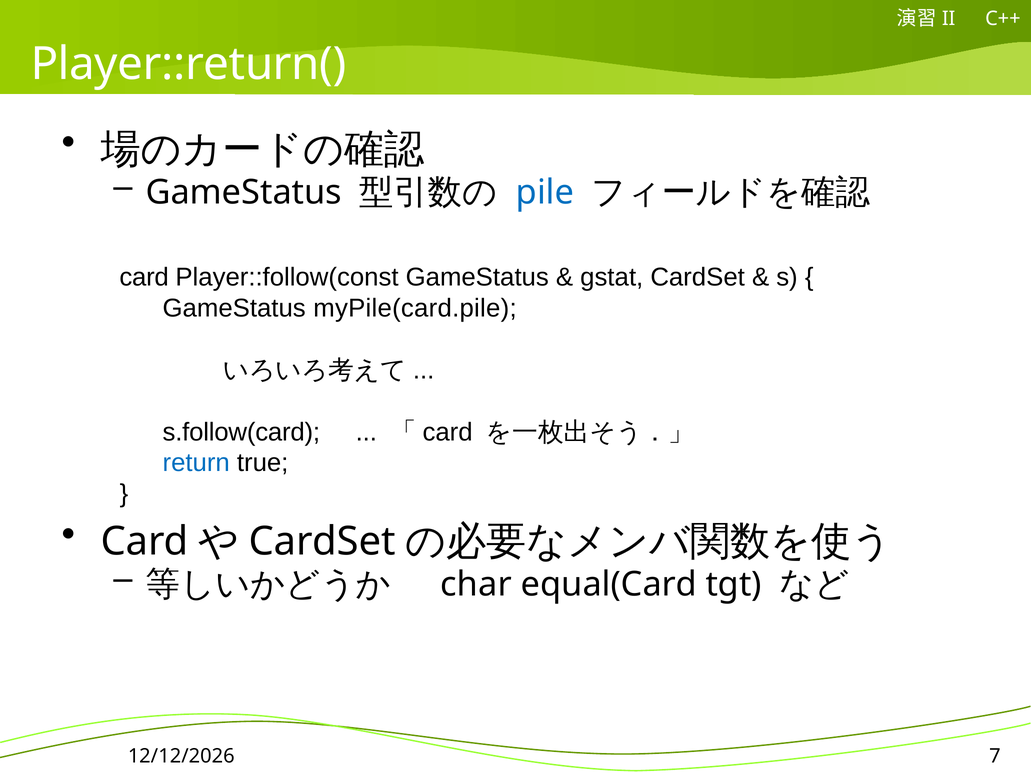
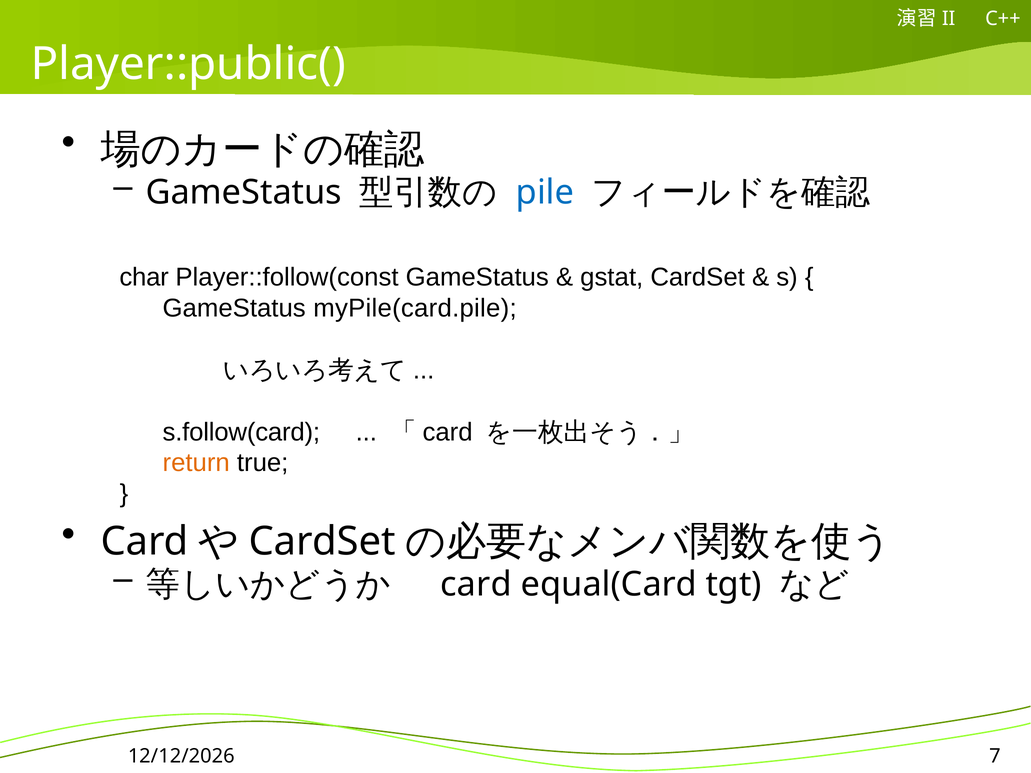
Player::return(: Player::return( -> Player::public(
card at (144, 277): card -> char
return colour: blue -> orange
char at (476, 584): char -> card
